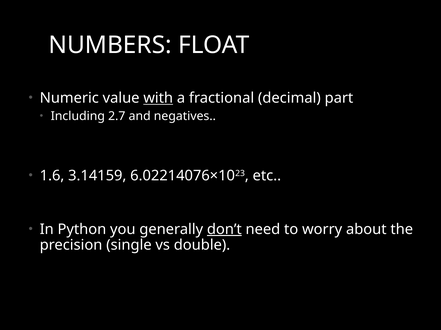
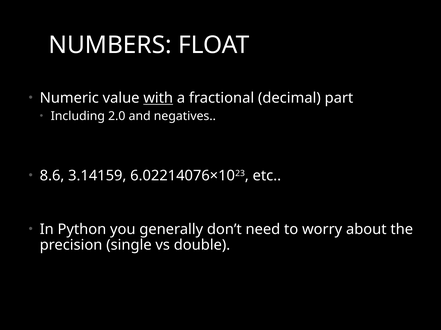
2.7: 2.7 -> 2.0
1.6: 1.6 -> 8.6
don’t underline: present -> none
